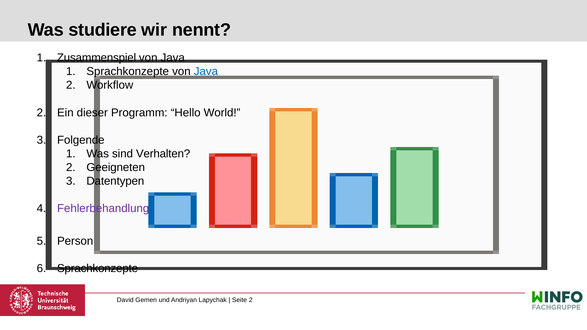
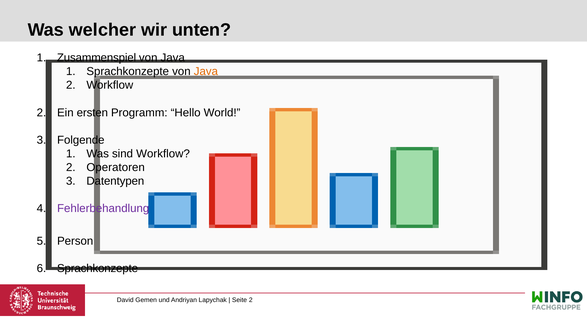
studiere: studiere -> welcher
nennt: nennt -> unten
Java at (206, 72) colour: blue -> orange
dieser: dieser -> ersten
sind Verhalten: Verhalten -> Workflow
Geeigneten: Geeigneten -> Operatoren
